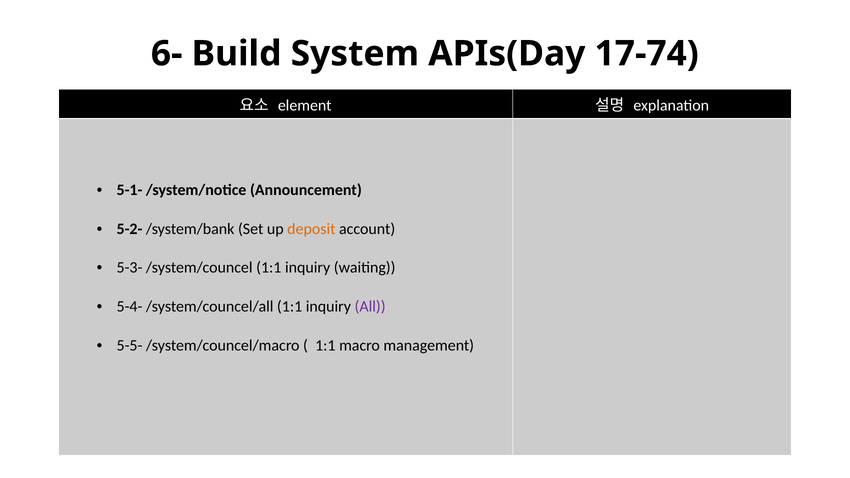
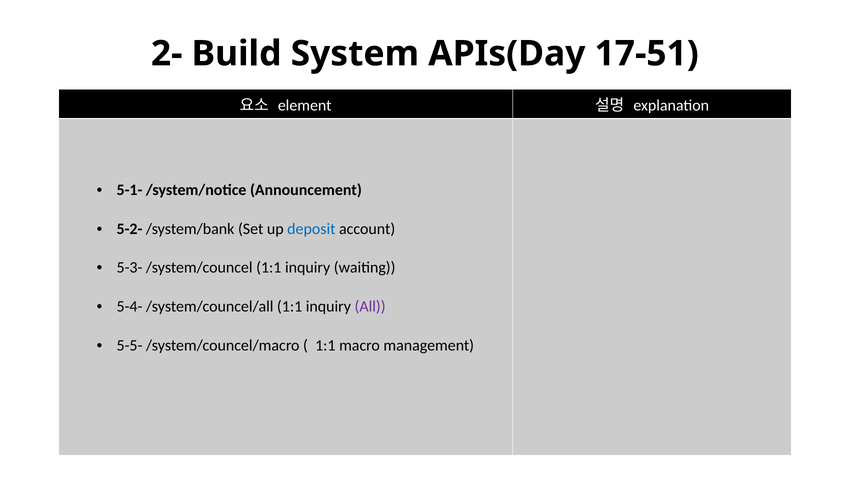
6-: 6- -> 2-
17-74: 17-74 -> 17-51
deposit colour: orange -> blue
